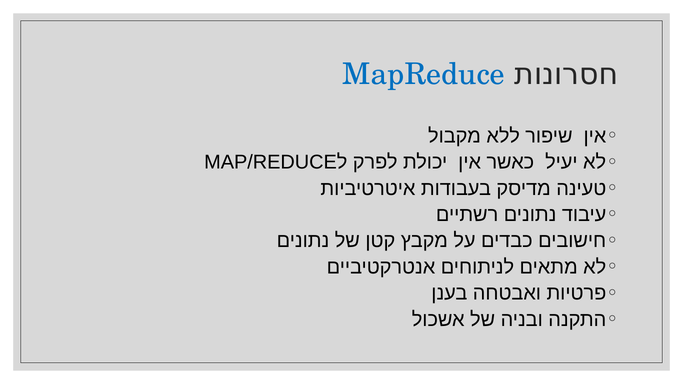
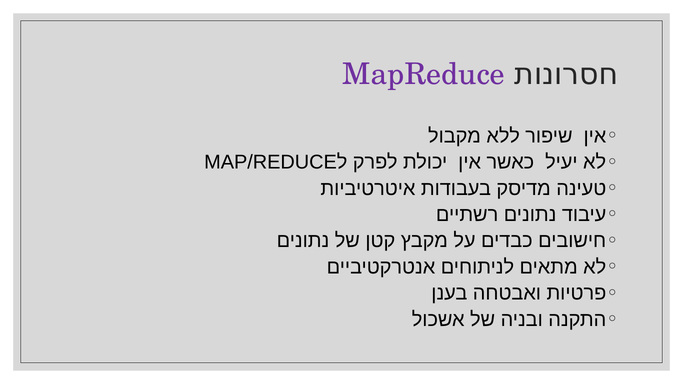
MapReduce colour: blue -> purple
